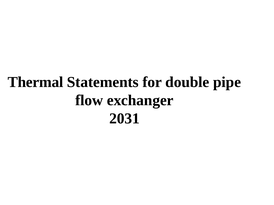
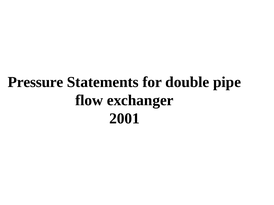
Thermal: Thermal -> Pressure
2031: 2031 -> 2001
